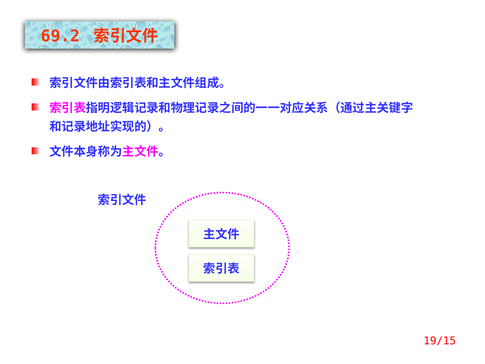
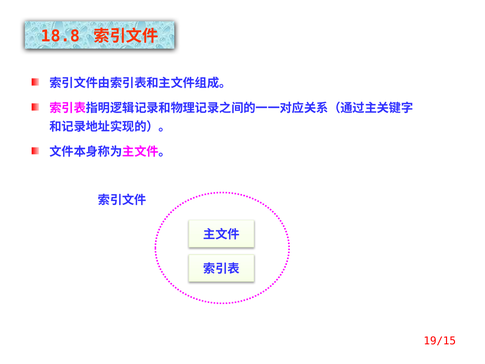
69.2: 69.2 -> 18.8
